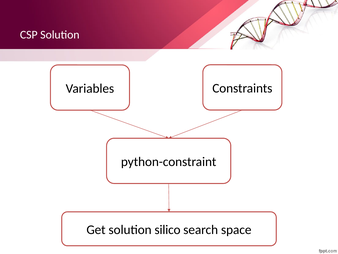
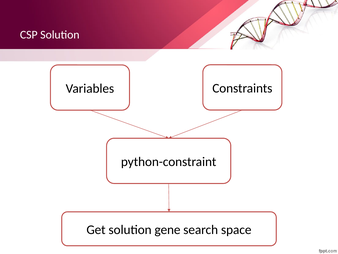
silico: silico -> gene
